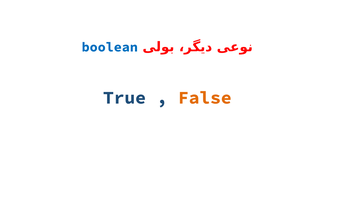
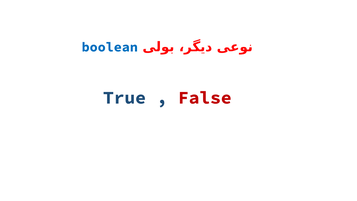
False colour: orange -> red
